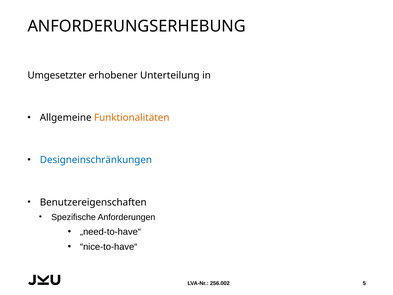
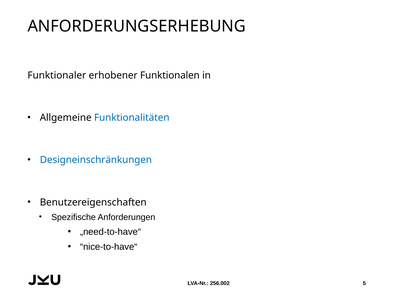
Umgesetzter: Umgesetzter -> Funktionaler
Unterteilung: Unterteilung -> Funktionalen
Funktionalitäten colour: orange -> blue
